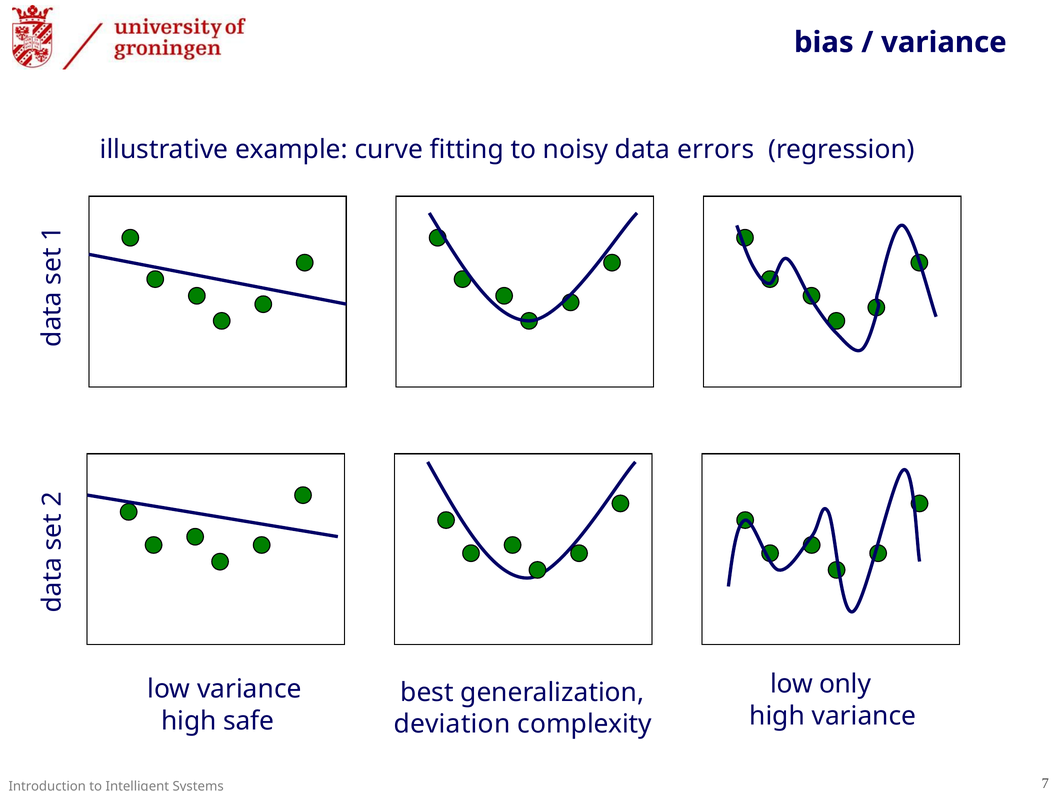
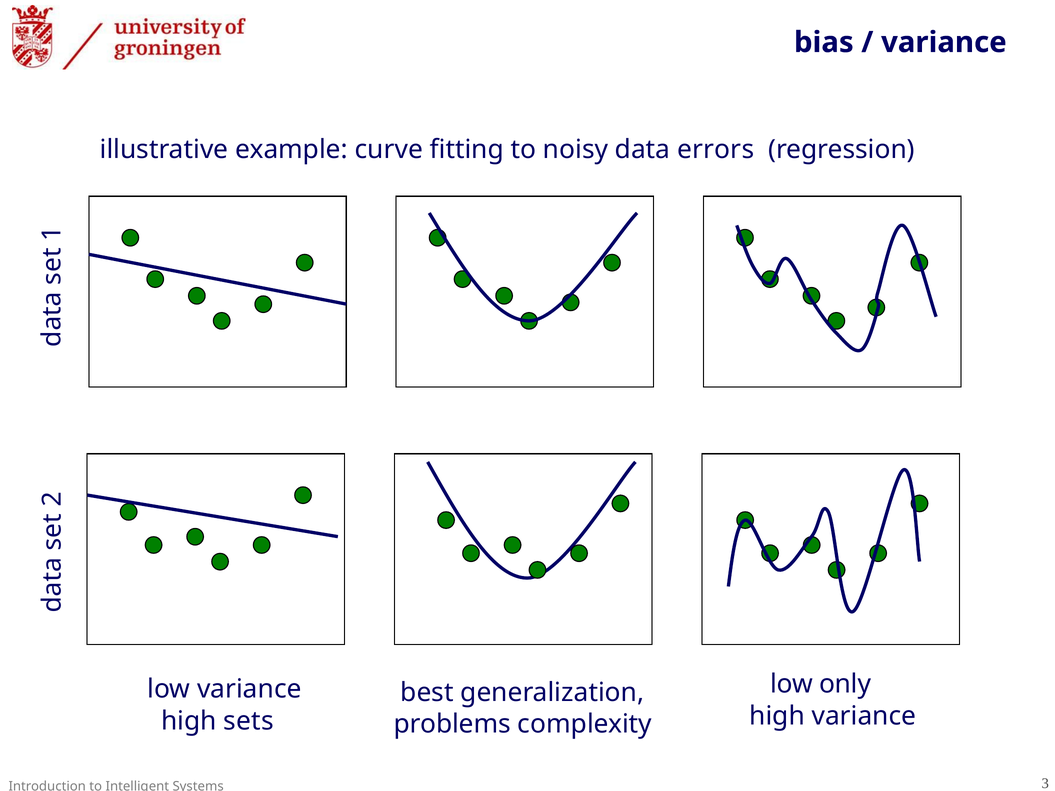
safe: safe -> sets
deviation: deviation -> problems
7: 7 -> 3
